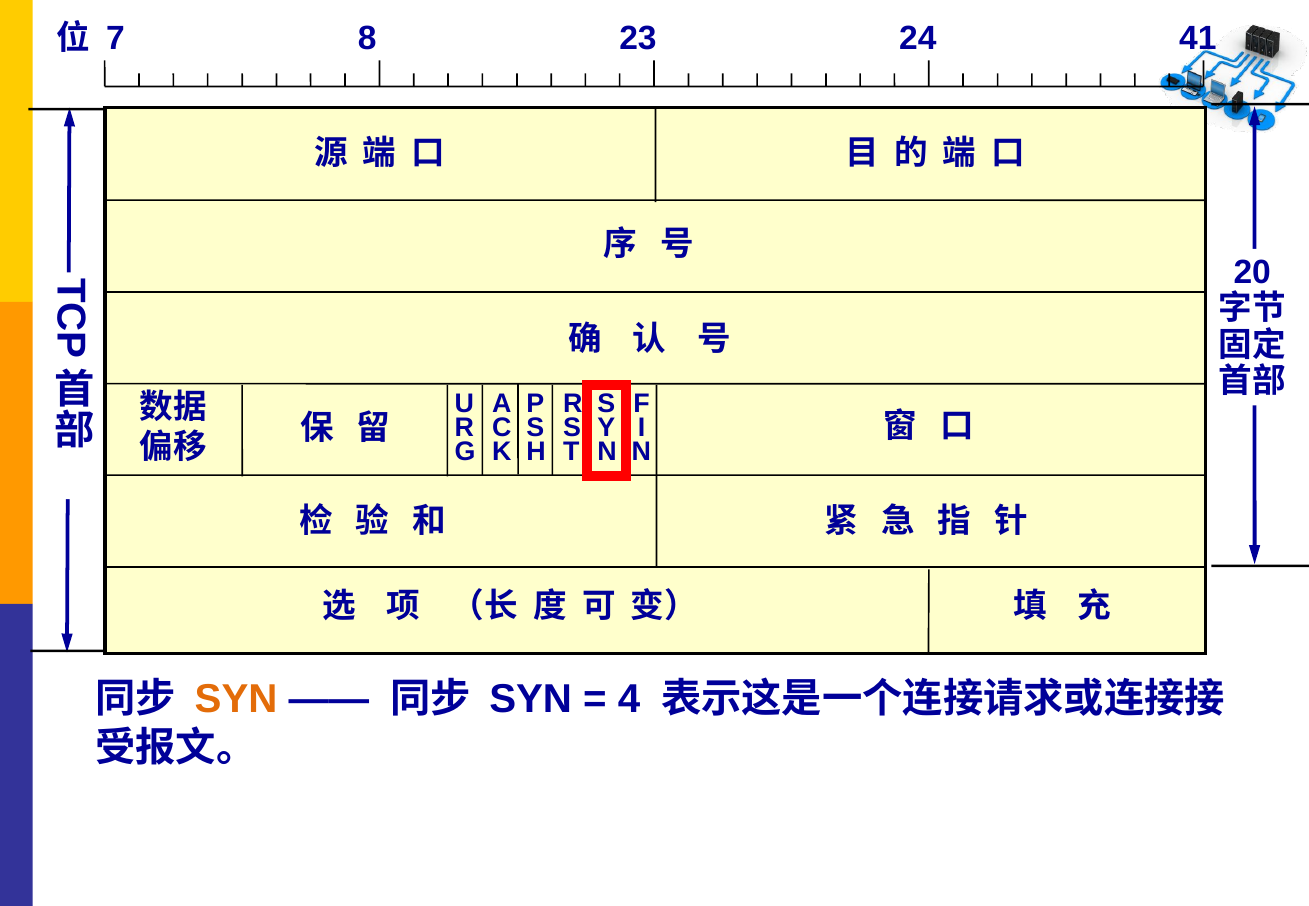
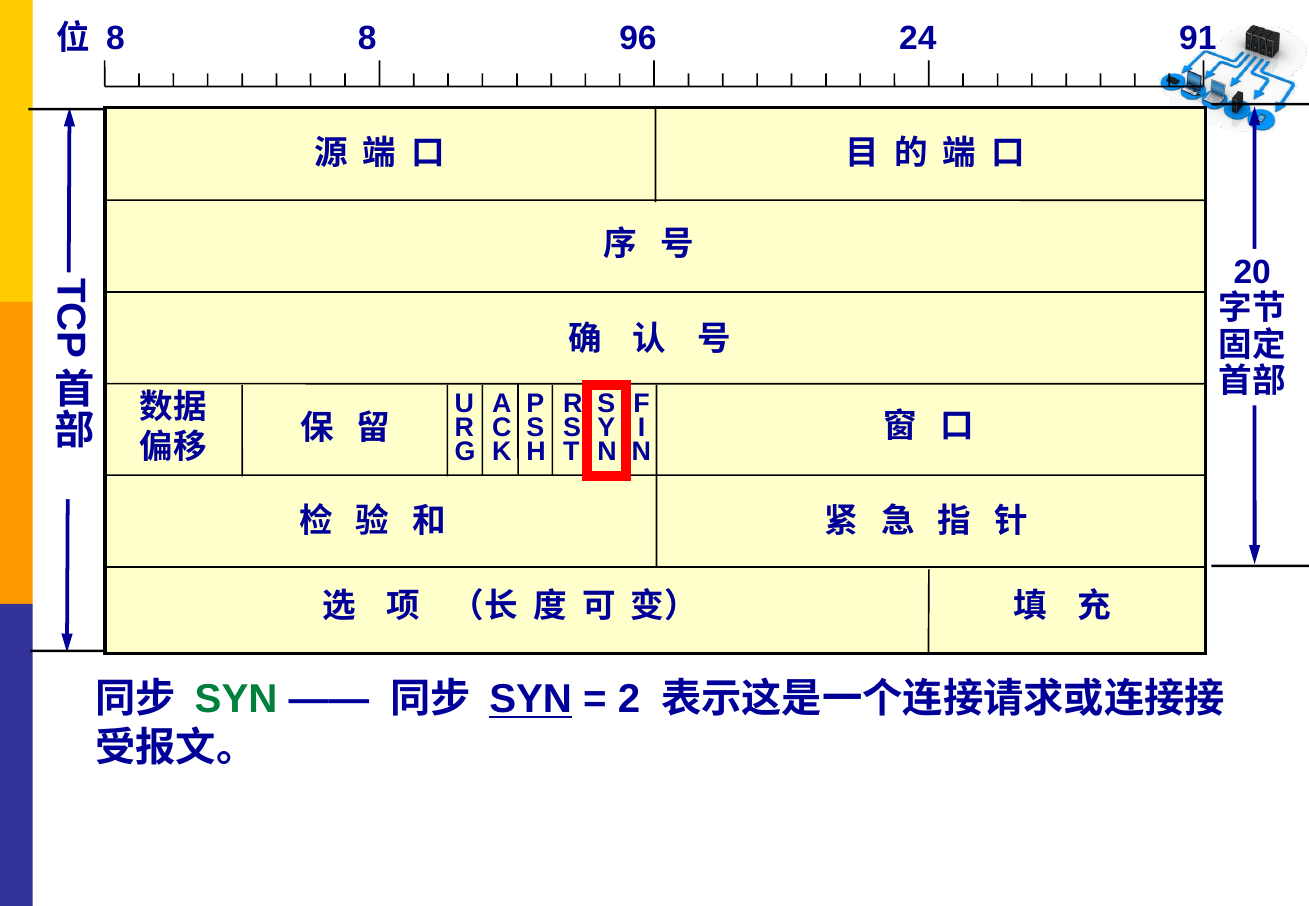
7 at (115, 39): 7 -> 8
23: 23 -> 96
41: 41 -> 91
SYN at (236, 700) colour: orange -> green
SYN at (531, 700) underline: none -> present
4: 4 -> 2
